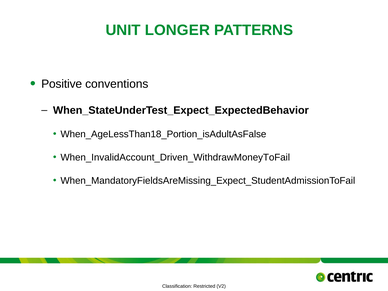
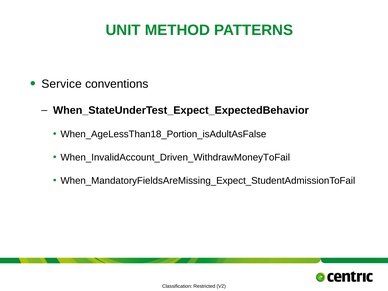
LONGER: LONGER -> METHOD
Positive: Positive -> Service
